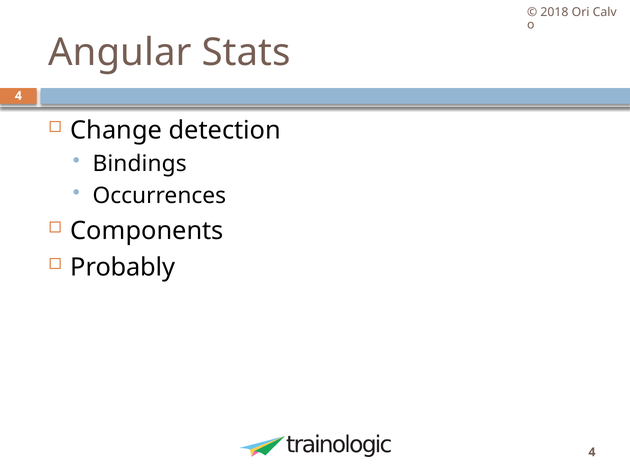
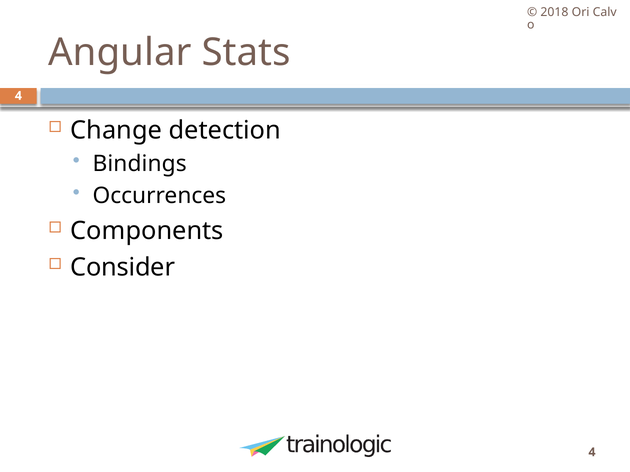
Probably: Probably -> Consider
